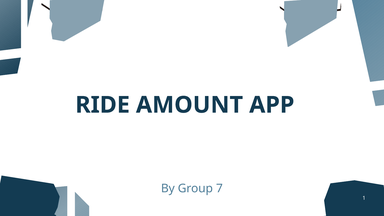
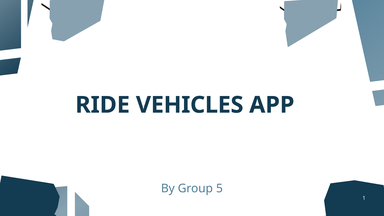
AMOUNT: AMOUNT -> VEHICLES
7: 7 -> 5
